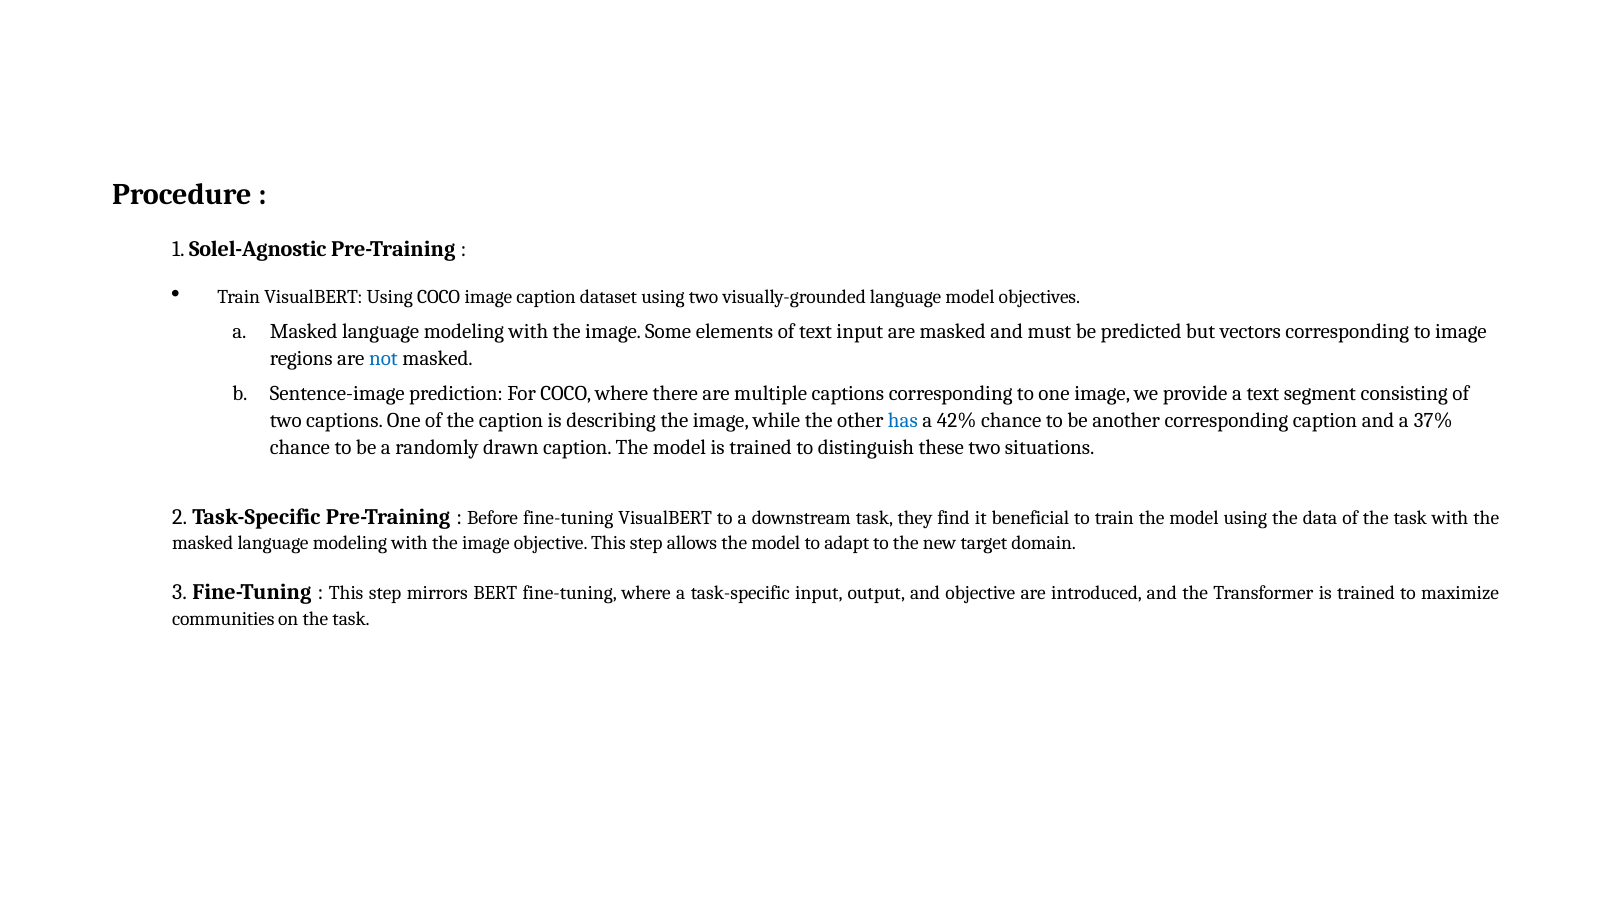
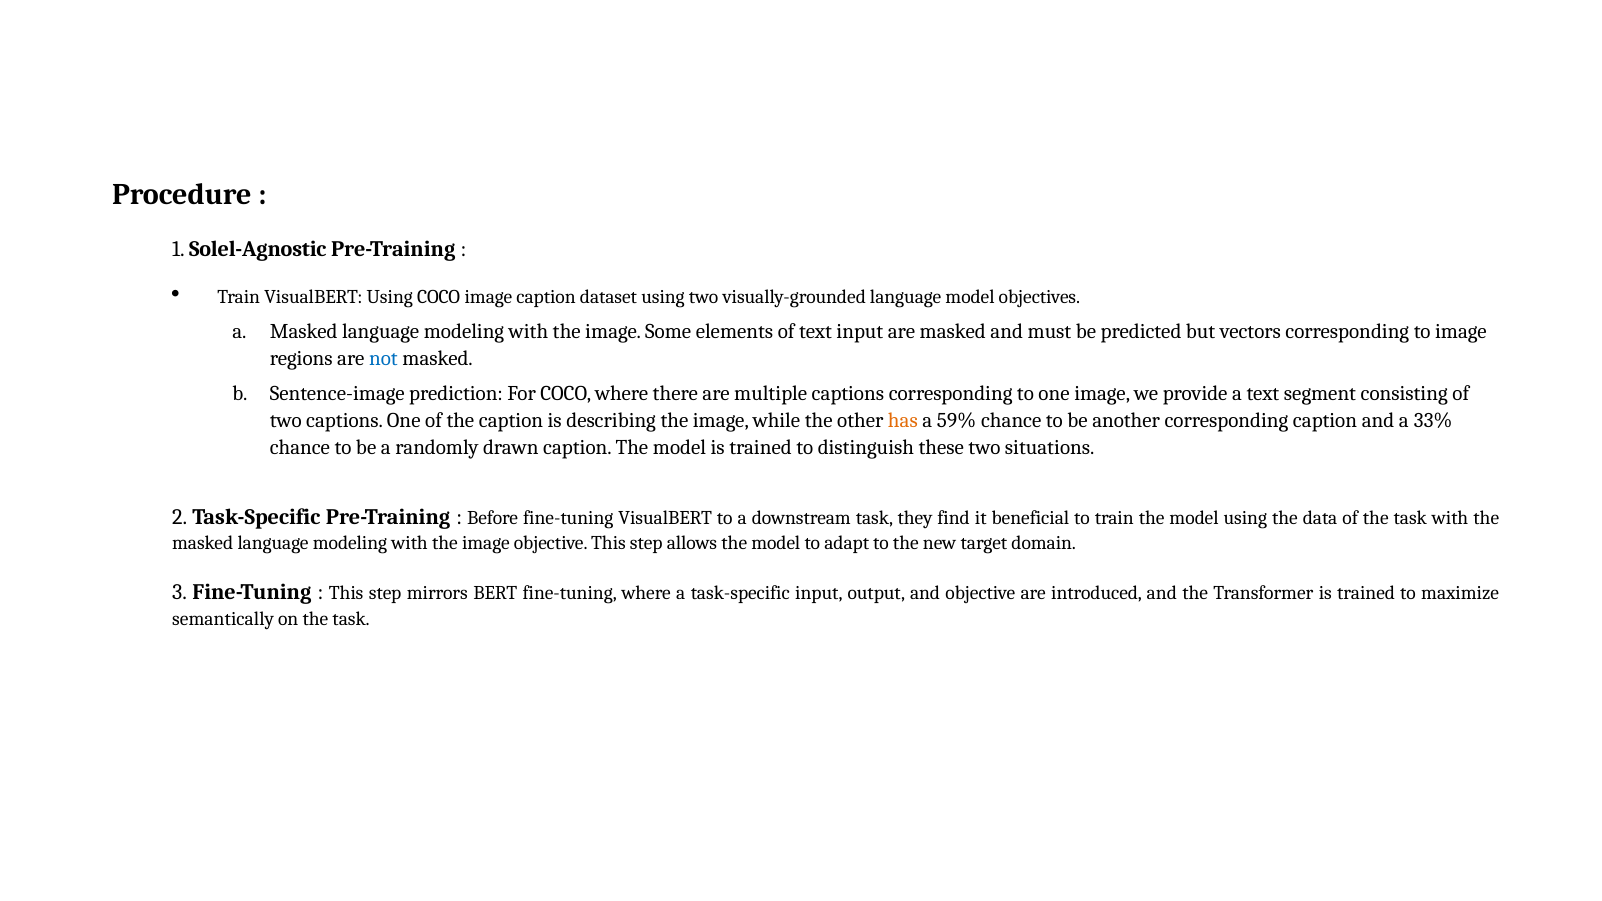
has colour: blue -> orange
42%: 42% -> 59%
37%: 37% -> 33%
communities: communities -> semantically
